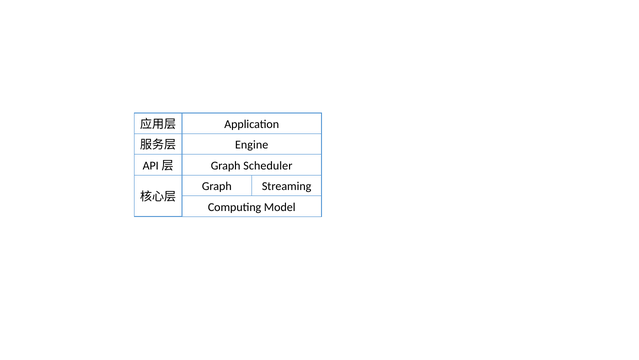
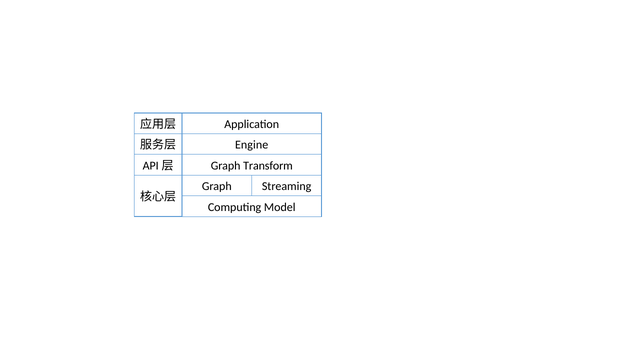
Scheduler: Scheduler -> Transform
